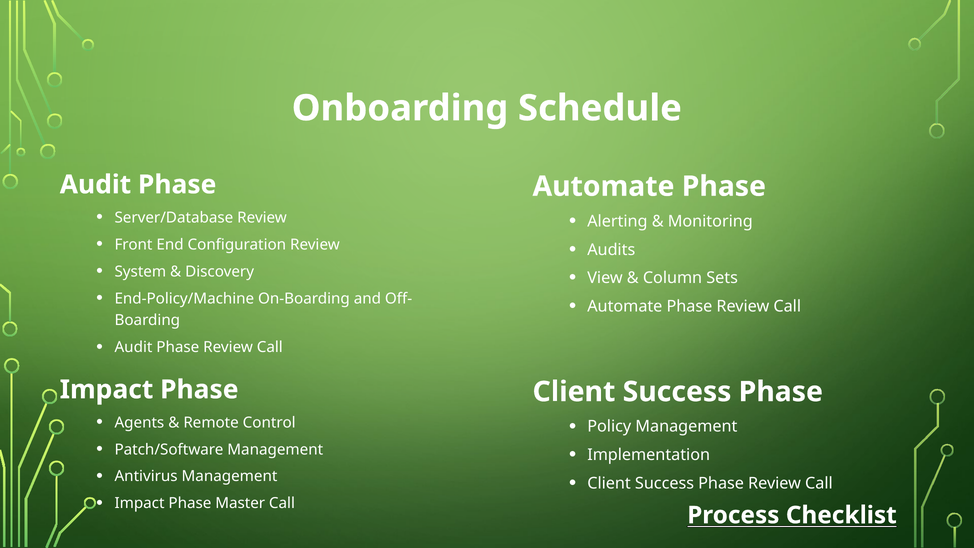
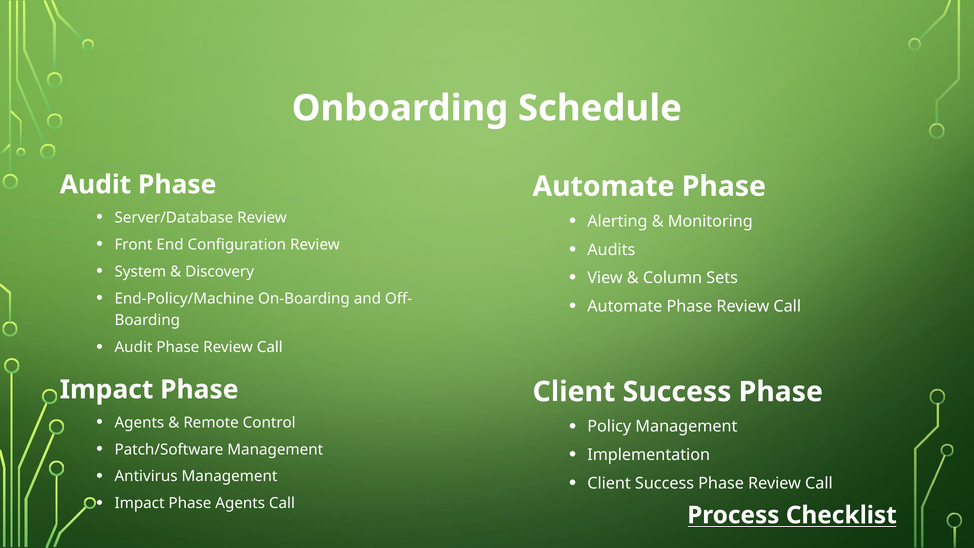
Phase Master: Master -> Agents
